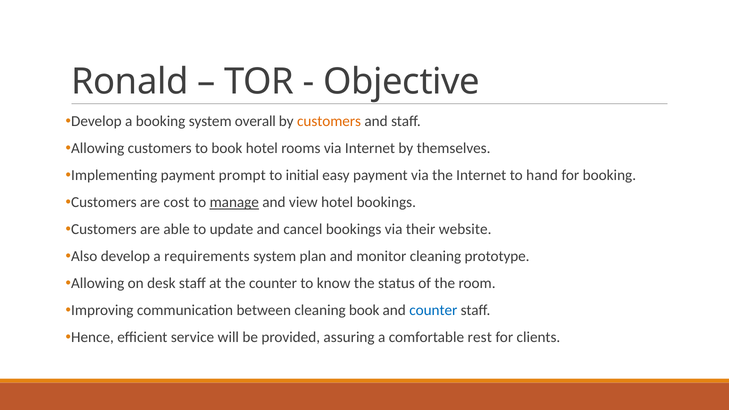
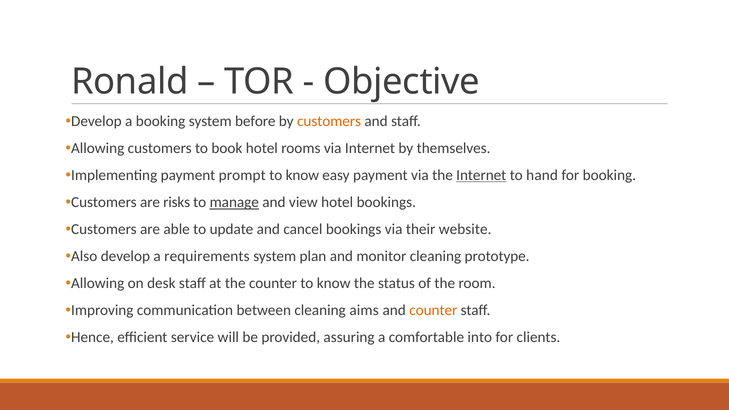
overall: overall -> before
initial at (302, 175): initial -> know
Internet at (481, 175) underline: none -> present
cost: cost -> risks
cleaning book: book -> aims
counter at (433, 310) colour: blue -> orange
rest: rest -> into
